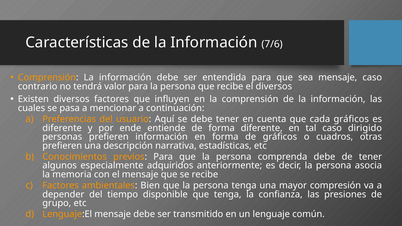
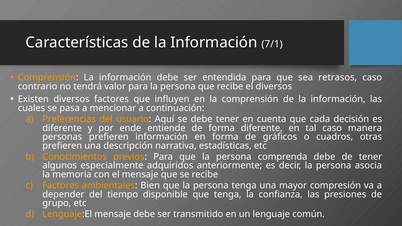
7/6: 7/6 -> 7/1
sea mensaje: mensaje -> retrasos
cada gráficos: gráficos -> decisión
dirigido: dirigido -> manera
